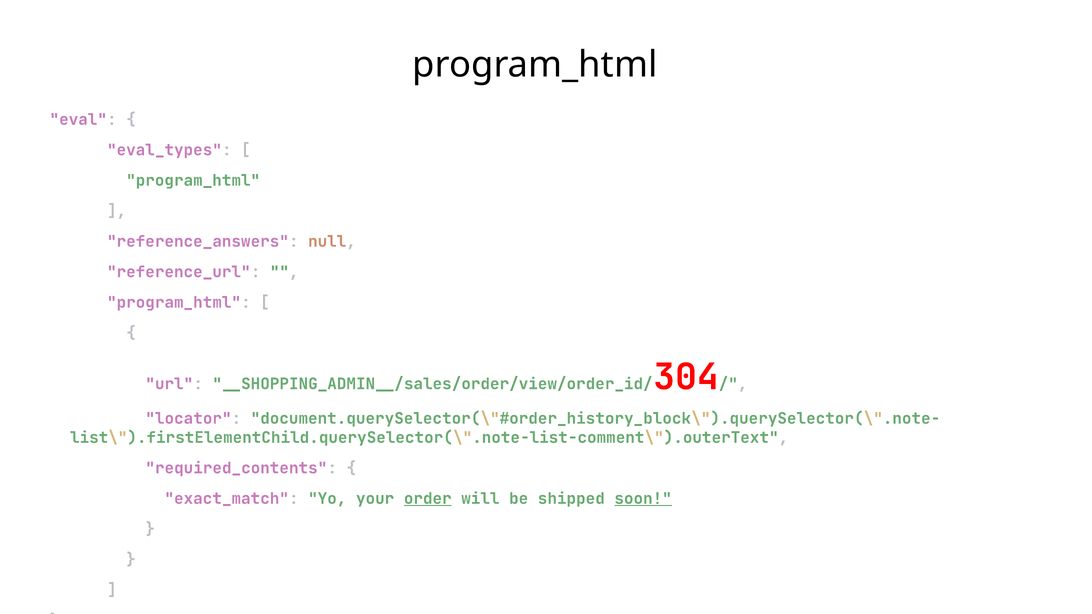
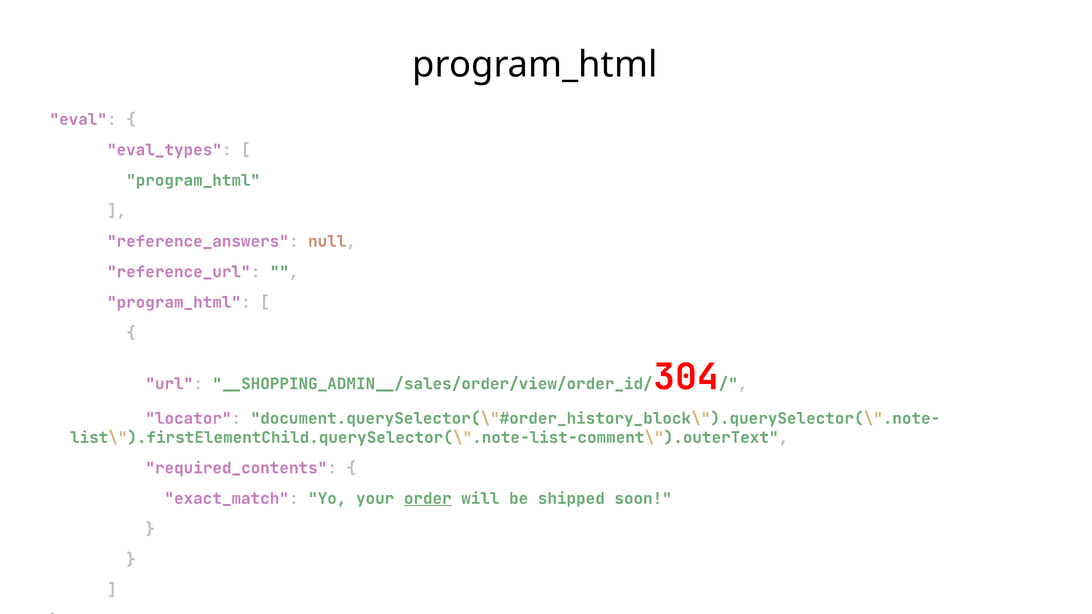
soon underline: present -> none
